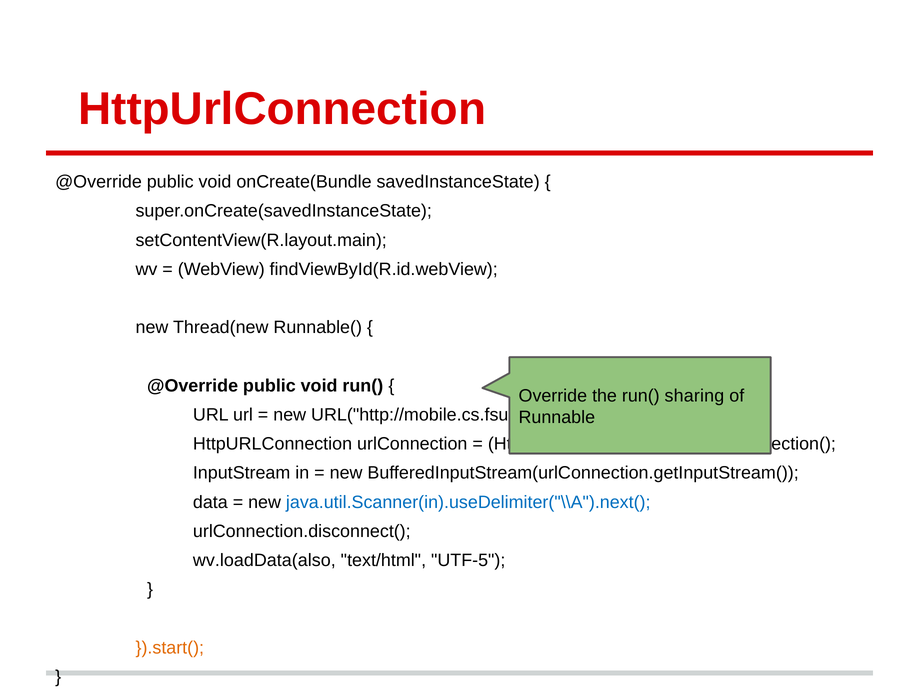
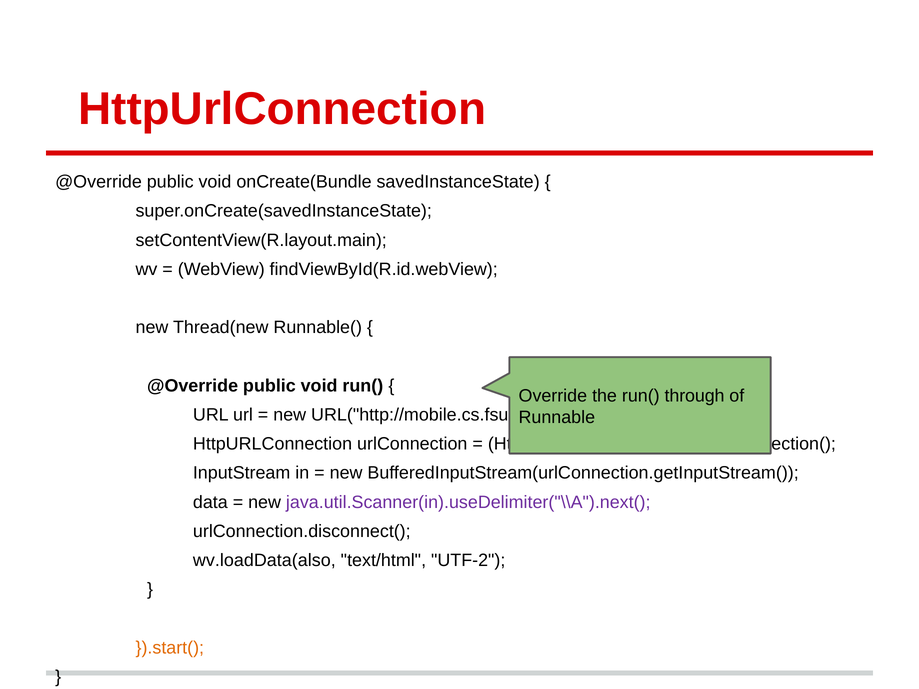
sharing: sharing -> through
java.util.Scanner(in).useDelimiter("\\A").next( colour: blue -> purple
UTF-5: UTF-5 -> UTF-2
